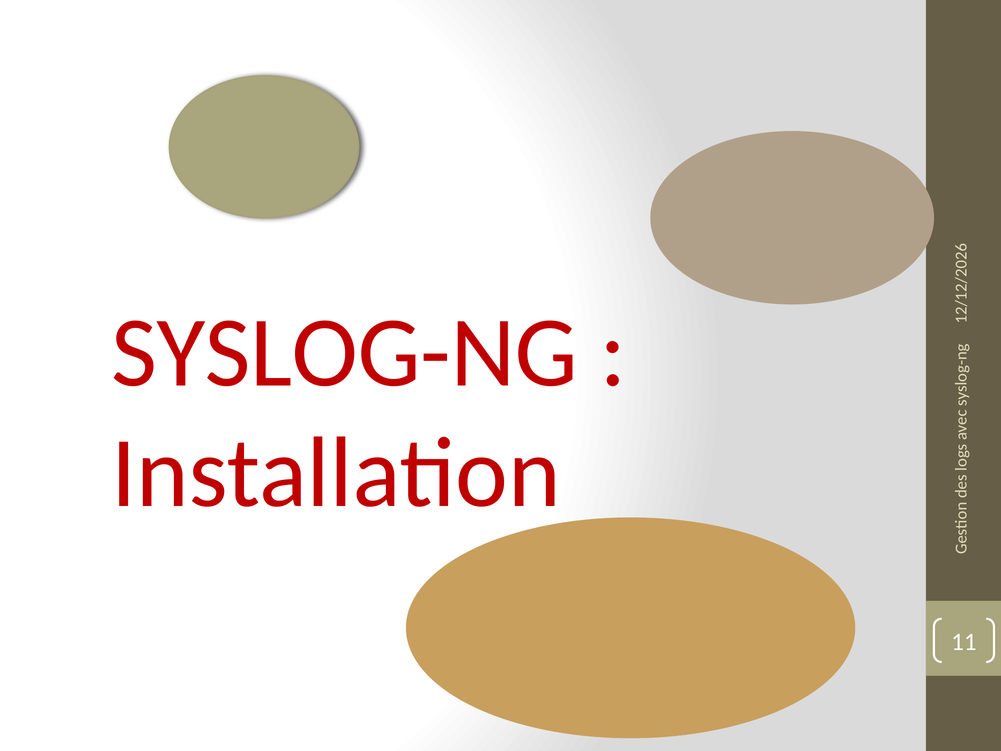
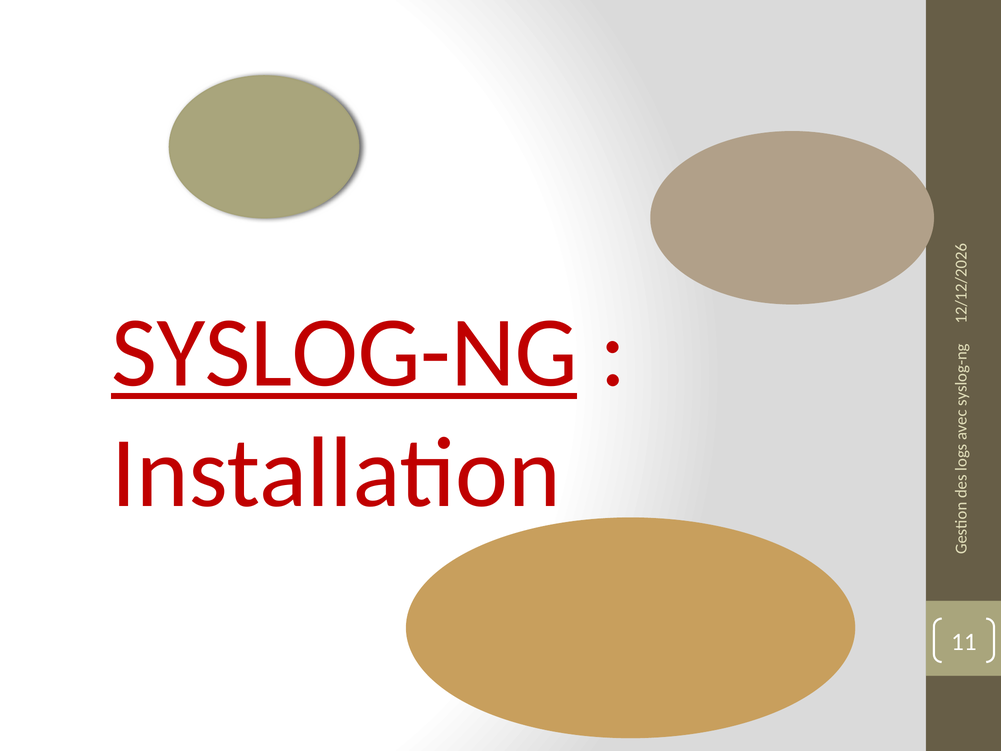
SYSLOG-NG underline: none -> present
